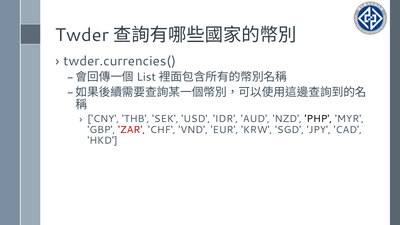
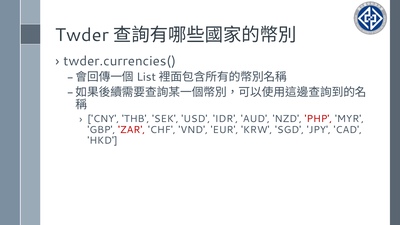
PHP colour: black -> red
